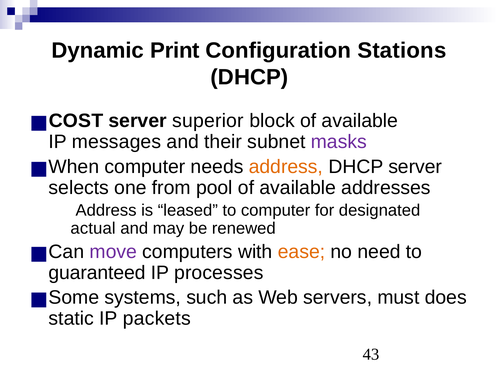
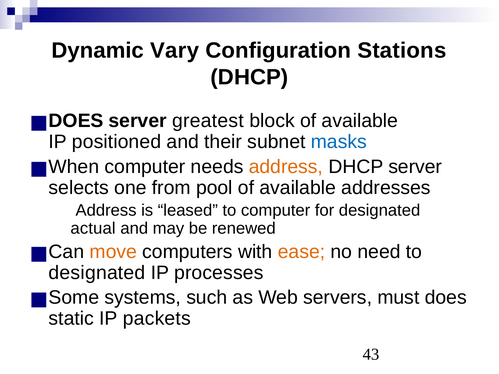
Print: Print -> Vary
COST at (76, 121): COST -> DOES
superior: superior -> greatest
messages: messages -> positioned
masks colour: purple -> blue
move colour: purple -> orange
guaranteed at (97, 273): guaranteed -> designated
